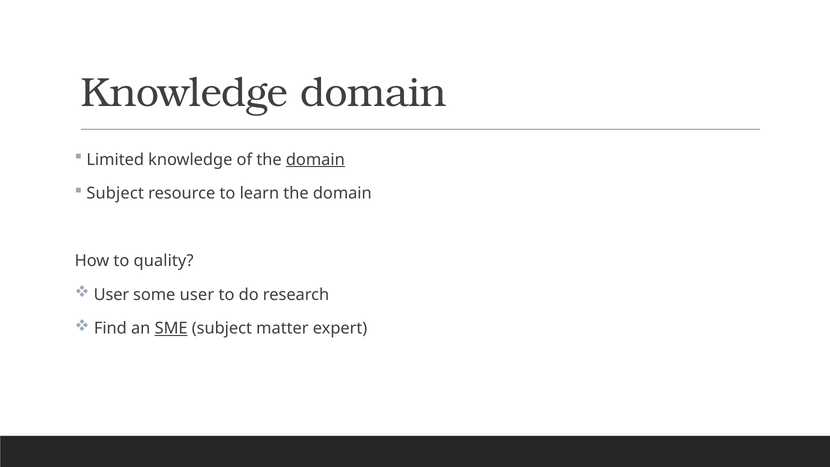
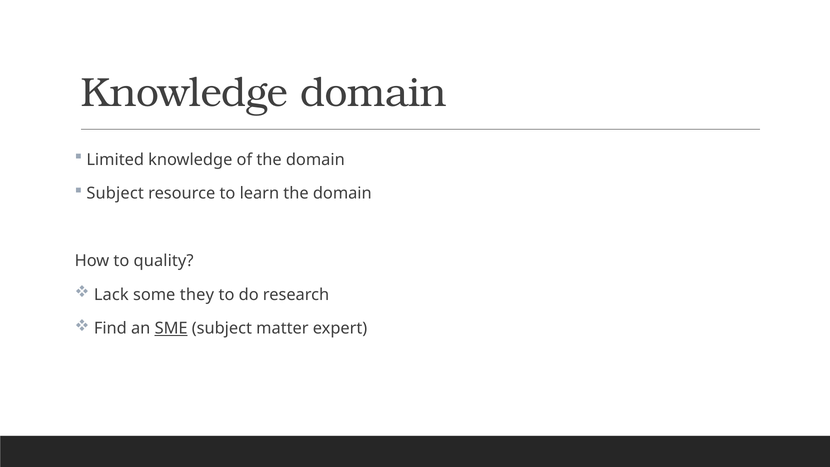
domain at (315, 160) underline: present -> none
User at (111, 295): User -> Lack
some user: user -> they
